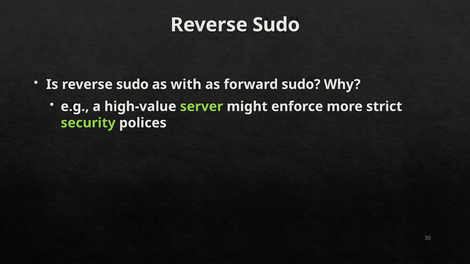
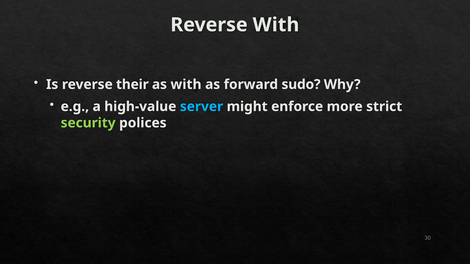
Sudo at (276, 25): Sudo -> With
Is reverse sudo: sudo -> their
server colour: light green -> light blue
